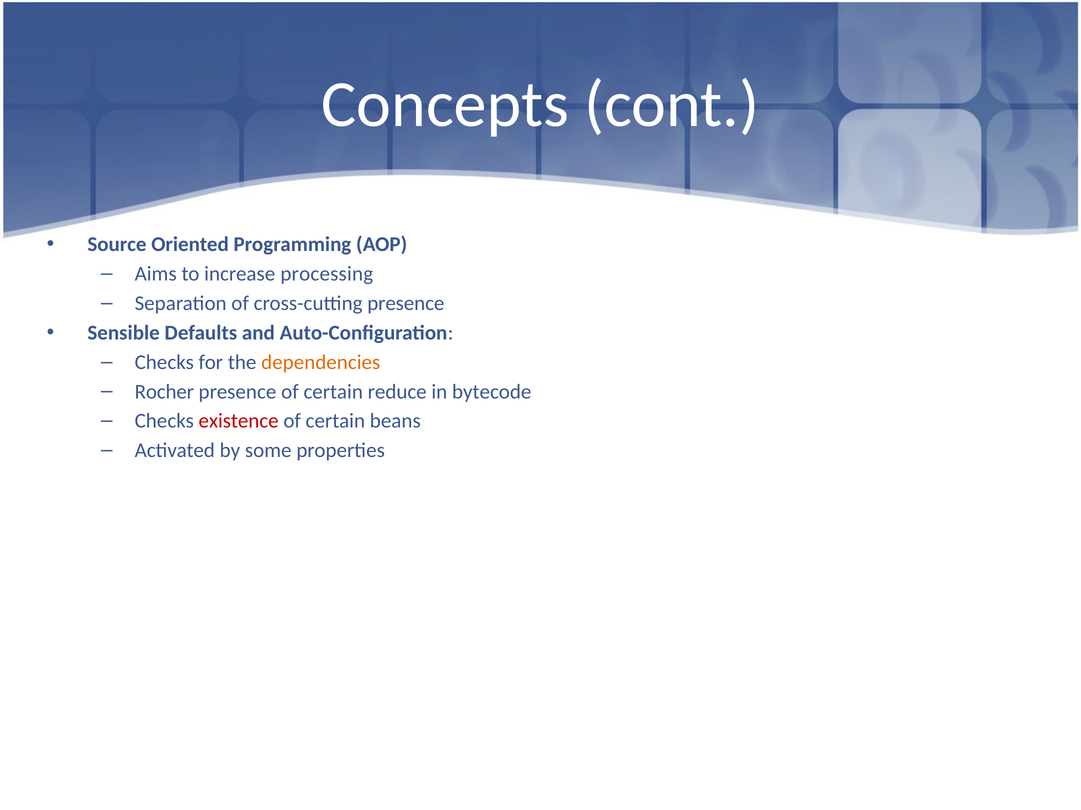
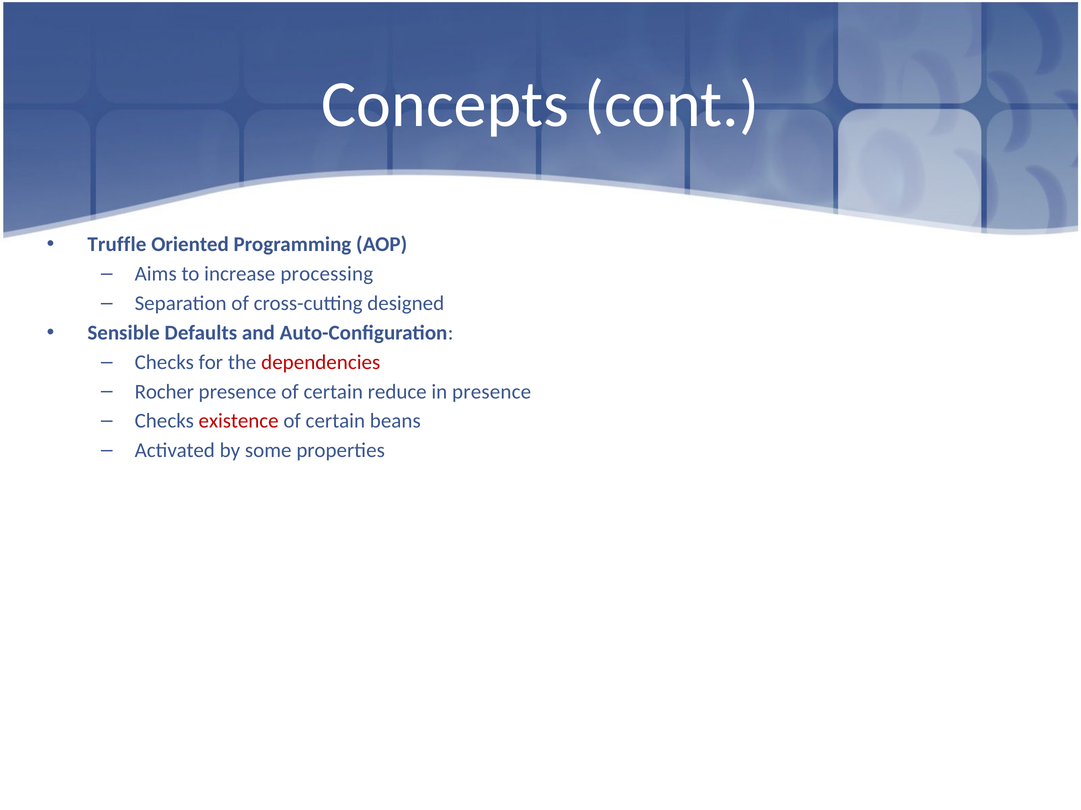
Source: Source -> Truffle
cross-cutting presence: presence -> designed
dependencies colour: orange -> red
in bytecode: bytecode -> presence
